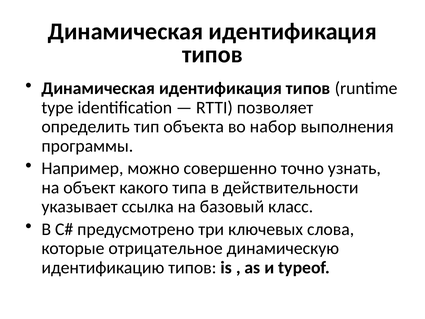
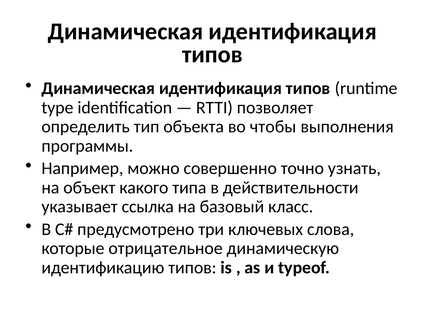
набор: набор -> чтобы
